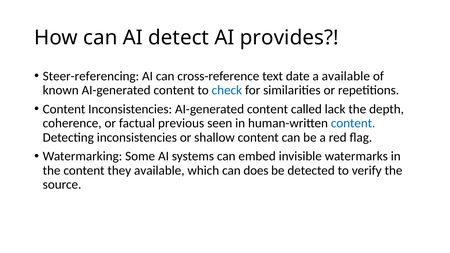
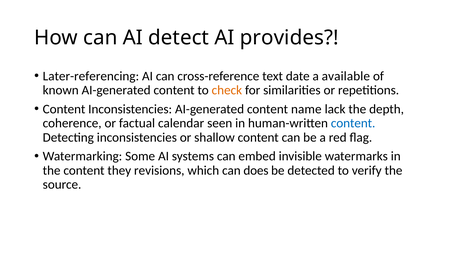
Steer-referencing: Steer-referencing -> Later-referencing
check colour: blue -> orange
called: called -> name
previous: previous -> calendar
they available: available -> revisions
